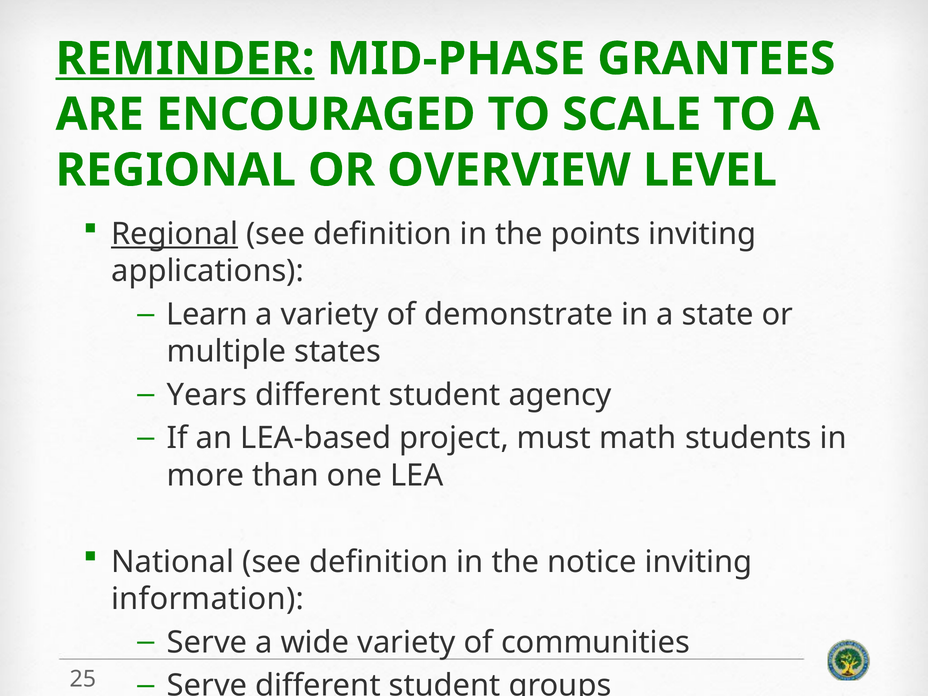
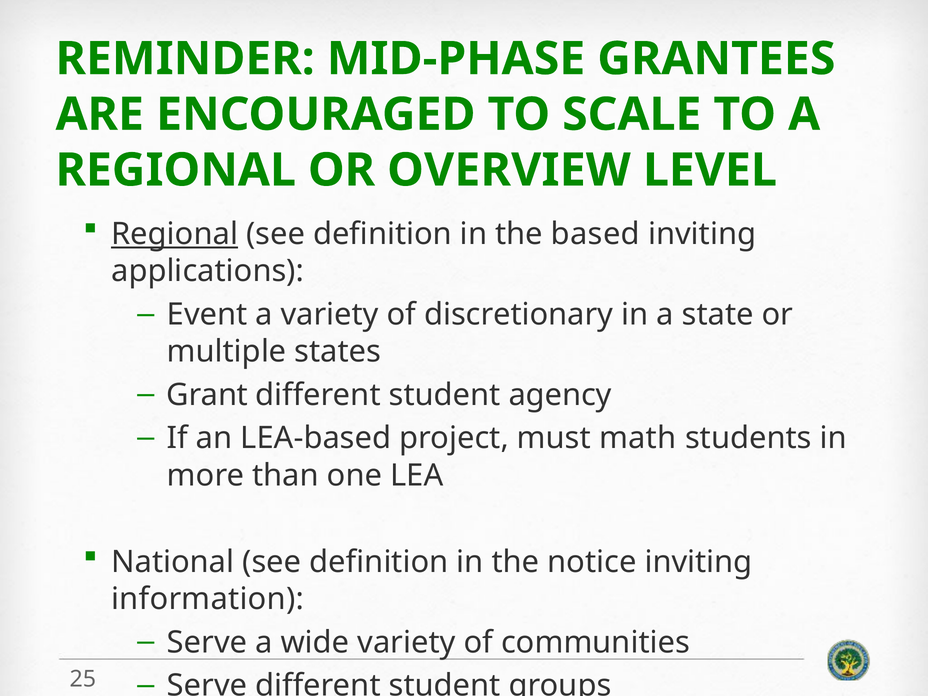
REMINDER underline: present -> none
points: points -> based
Learn: Learn -> Event
demonstrate: demonstrate -> discretionary
Years: Years -> Grant
